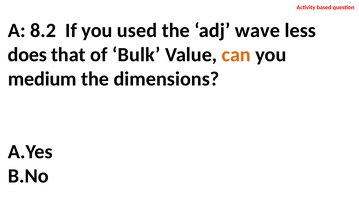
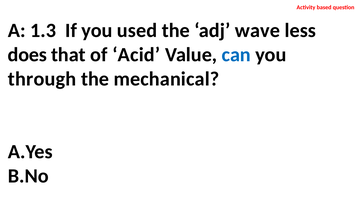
8.2: 8.2 -> 1.3
Bulk: Bulk -> Acid
can colour: orange -> blue
medium: medium -> through
dimensions: dimensions -> mechanical
